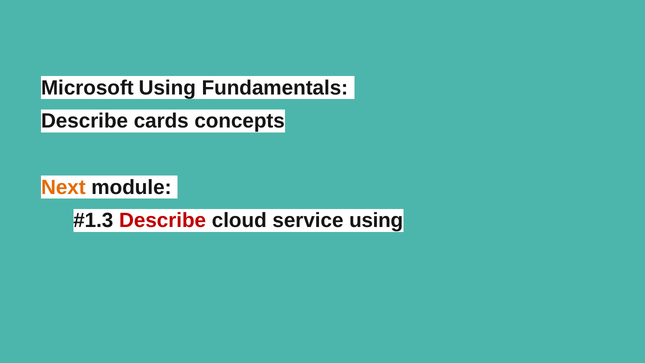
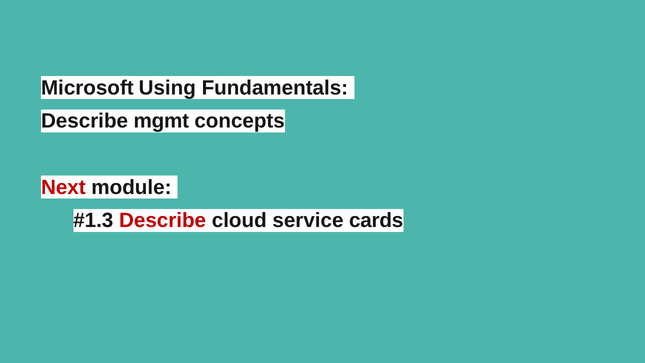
cards: cards -> mgmt
Next colour: orange -> red
service using: using -> cards
